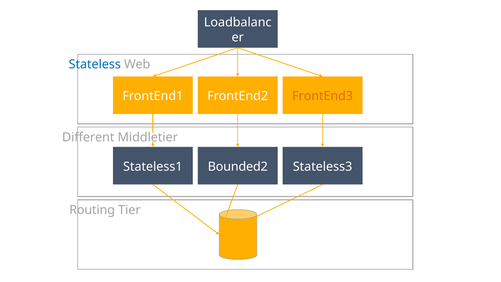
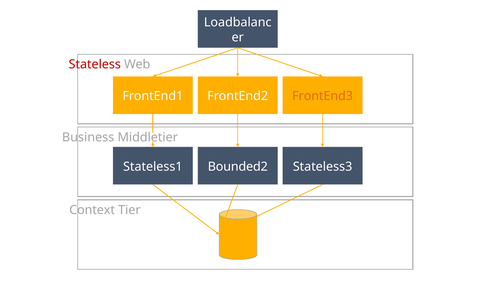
Stateless colour: blue -> red
Different: Different -> Business
Routing: Routing -> Context
